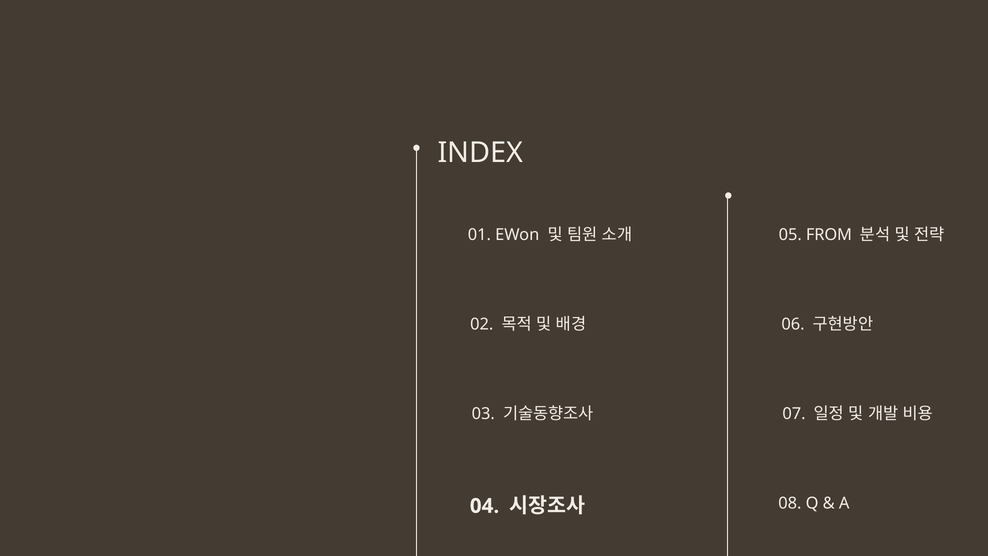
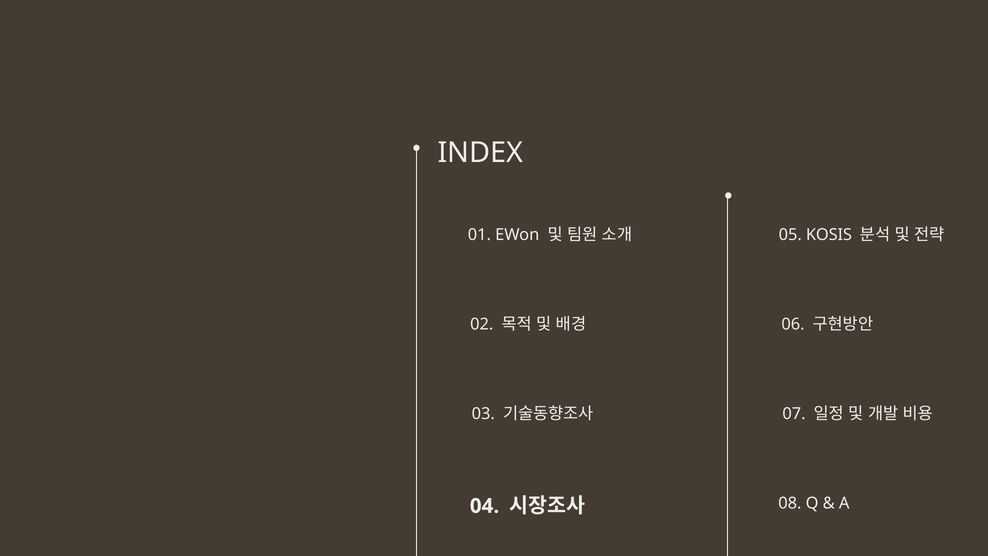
FROM: FROM -> KOSIS
